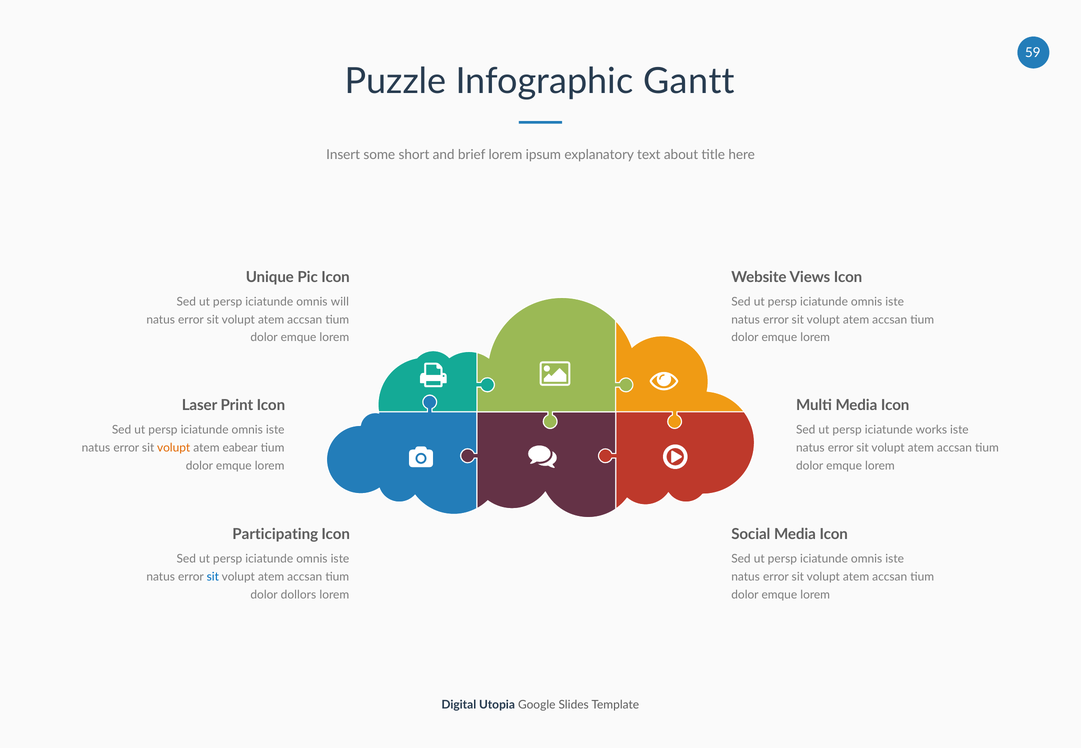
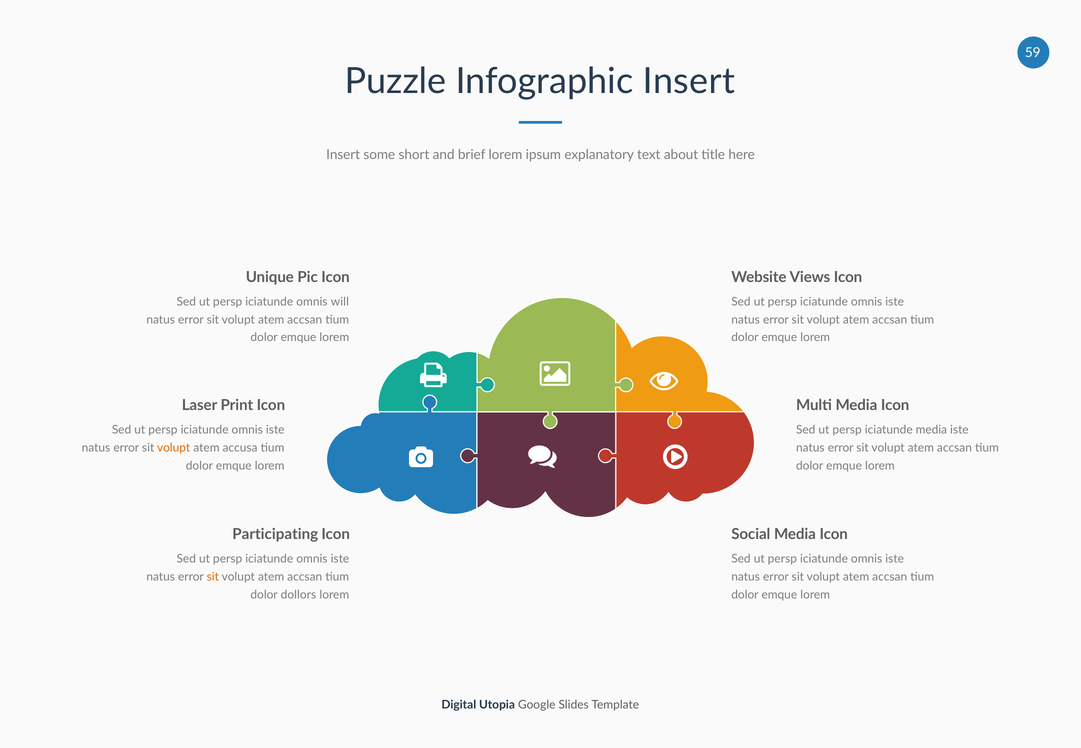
Infographic Gantt: Gantt -> Insert
iciatunde works: works -> media
eabear: eabear -> accusa
sit at (213, 577) colour: blue -> orange
